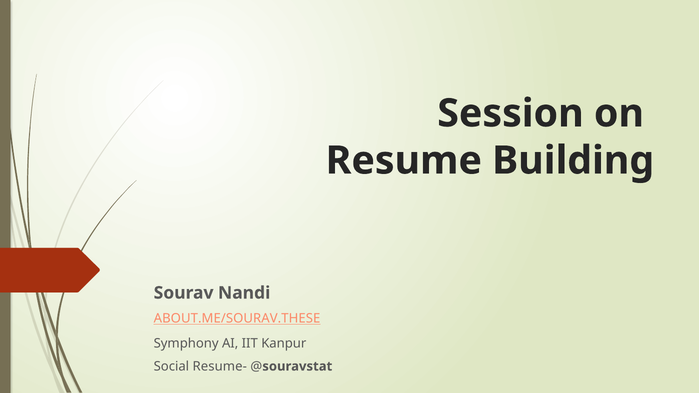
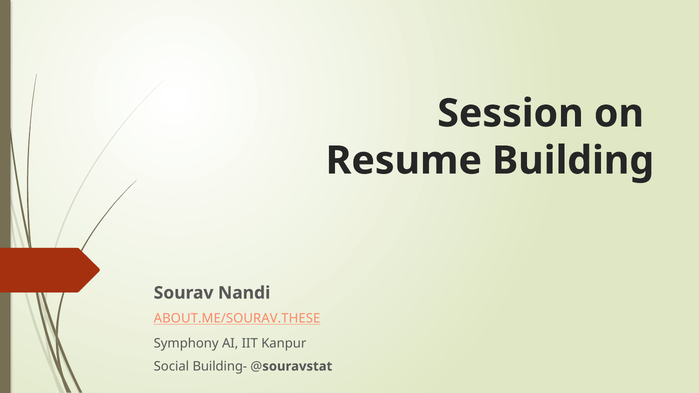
Resume-: Resume- -> Building-
